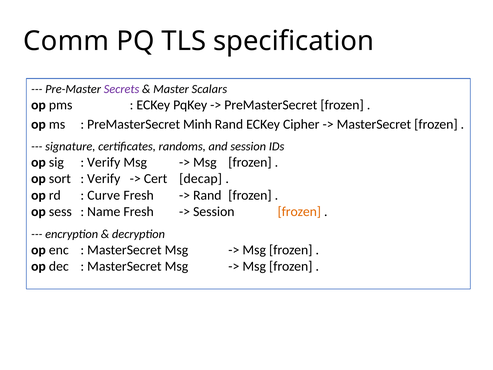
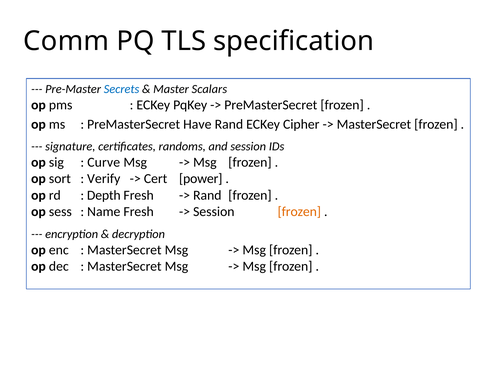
Secrets colour: purple -> blue
Minh: Minh -> Have
Verify at (104, 162): Verify -> Curve
decap: decap -> power
Curve: Curve -> Depth
